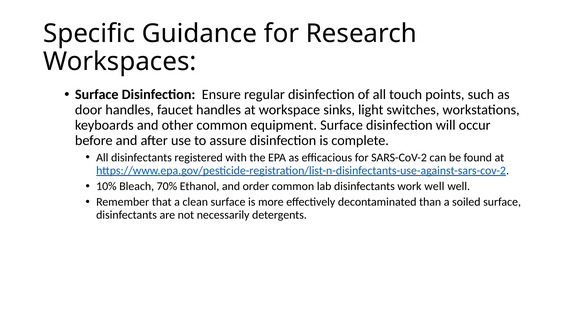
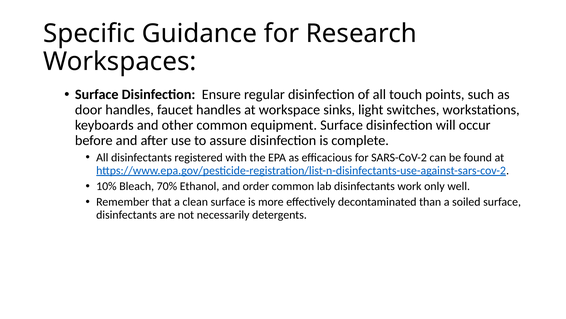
work well: well -> only
